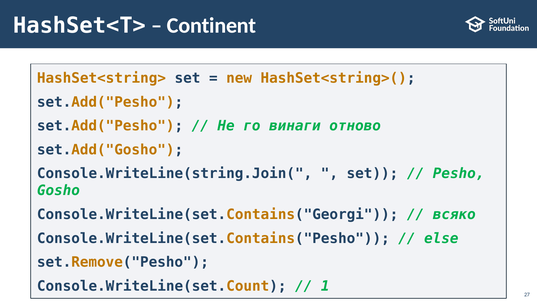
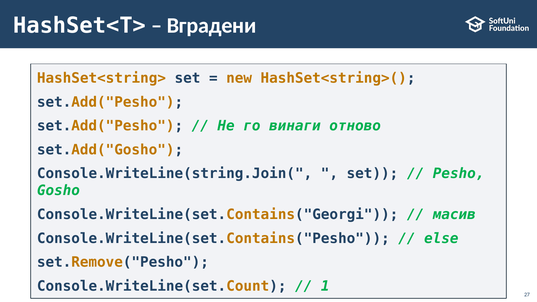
Continent: Continent -> Вградени
всяко: всяко -> масив
